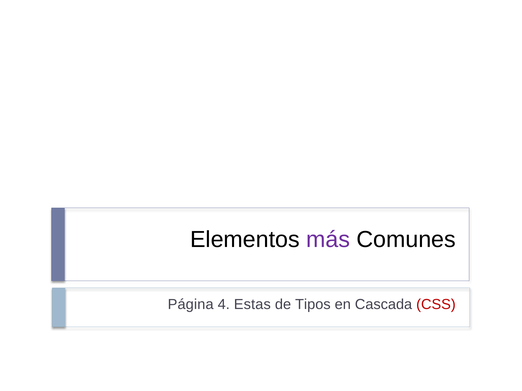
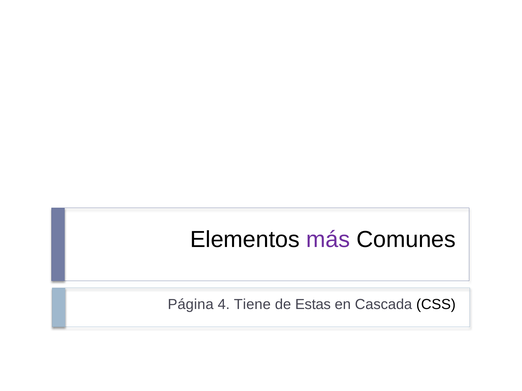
Estas: Estas -> Tiene
Tipos: Tipos -> Estas
CSS colour: red -> black
